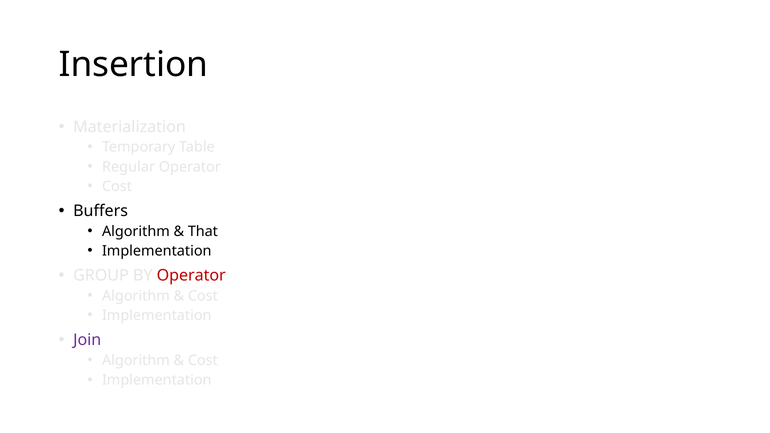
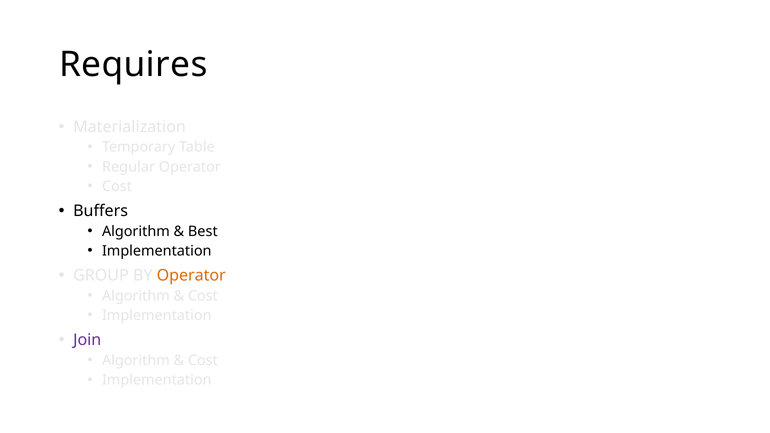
Insertion: Insertion -> Requires
That: That -> Best
Operator at (191, 275) colour: red -> orange
